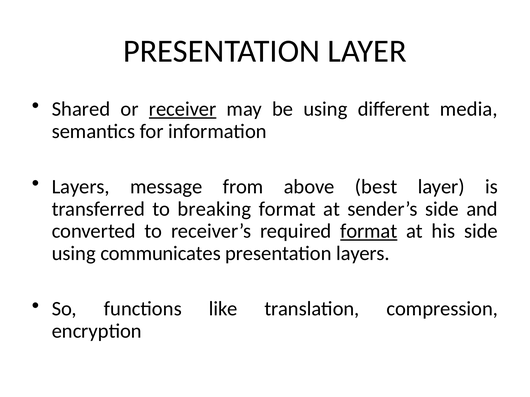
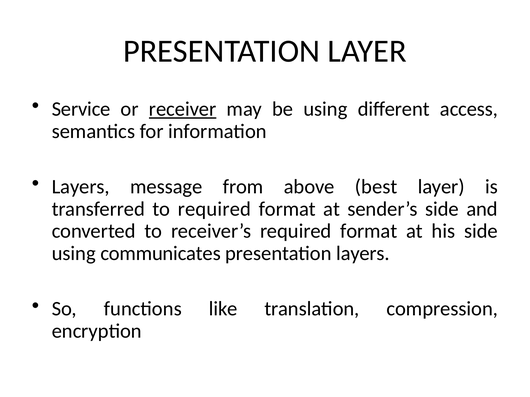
Shared: Shared -> Service
media: media -> access
to breaking: breaking -> required
format at (369, 231) underline: present -> none
